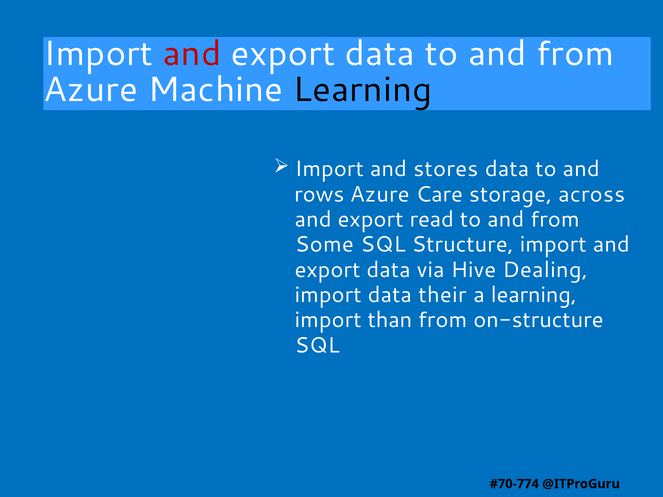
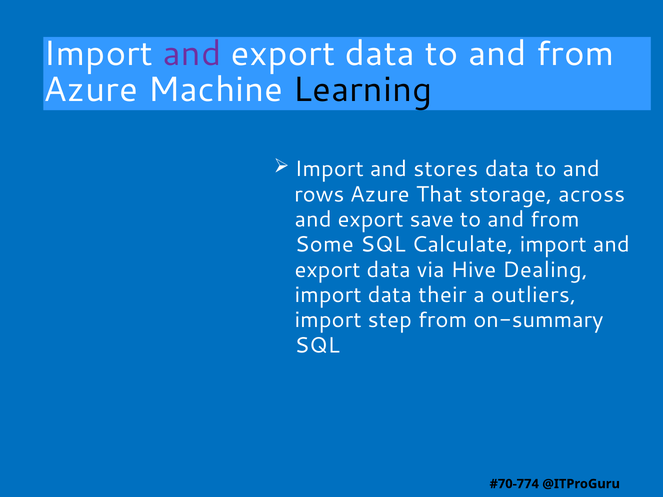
and at (192, 54) colour: red -> purple
Care: Care -> That
read: read -> save
Structure: Structure -> Calculate
a learning: learning -> outliers
than: than -> step
on-structure: on-structure -> on-summary
